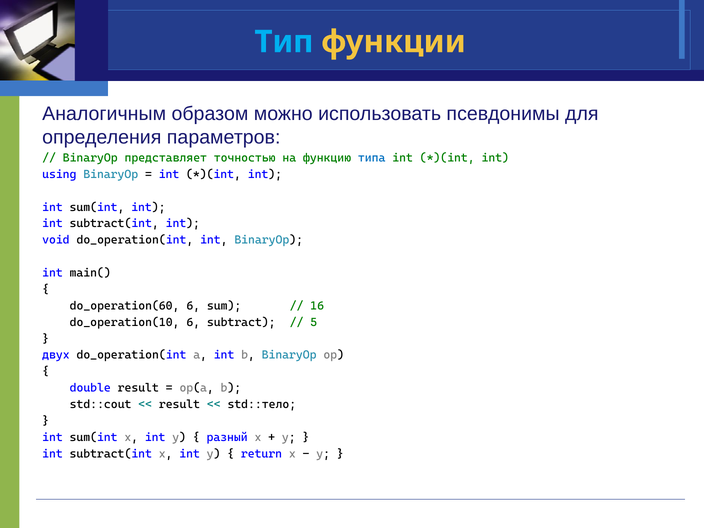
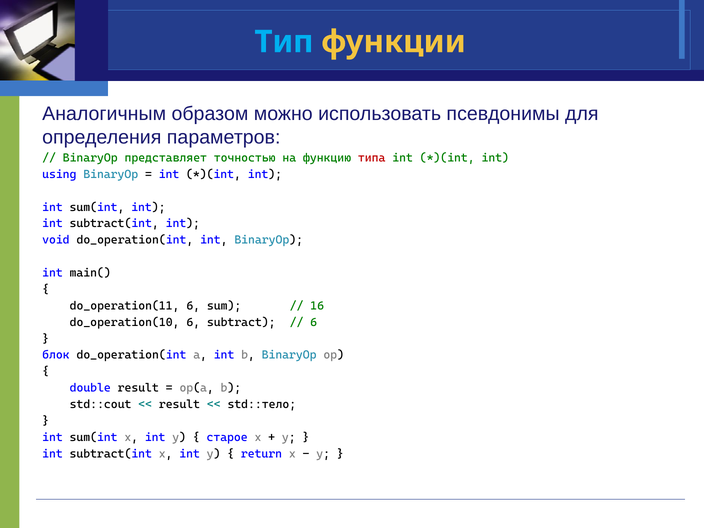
типа colour: blue -> red
do_operation(60: do_operation(60 -> do_operation(11
5 at (314, 322): 5 -> 6
двух: двух -> блок
разный: разный -> старое
